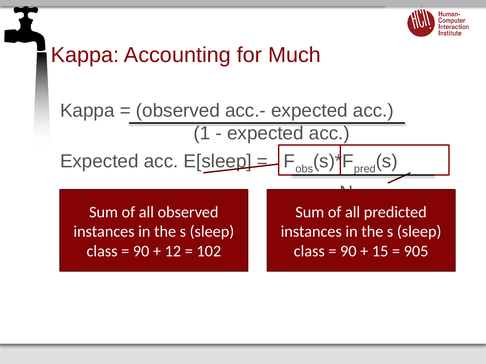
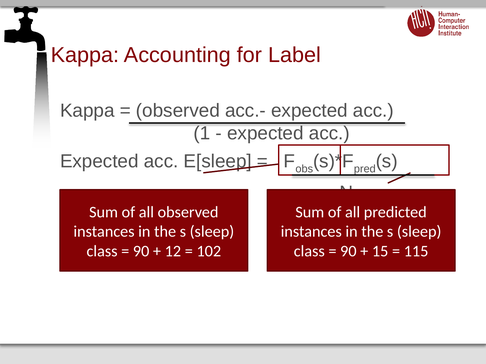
Much: Much -> Label
905: 905 -> 115
